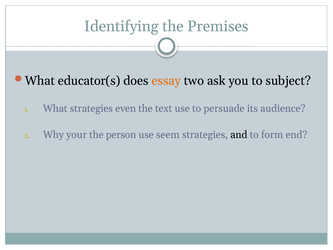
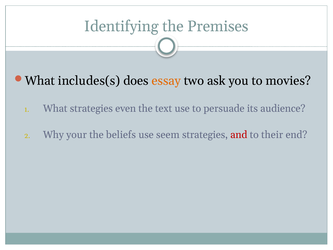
educator(s: educator(s -> includes(s
subject: subject -> movies
person: person -> beliefs
and colour: black -> red
form: form -> their
